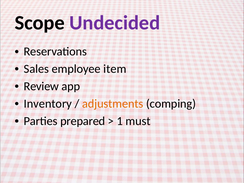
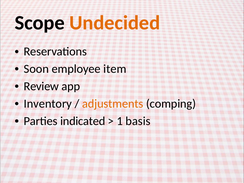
Undecided colour: purple -> orange
Sales: Sales -> Soon
prepared: prepared -> indicated
must: must -> basis
